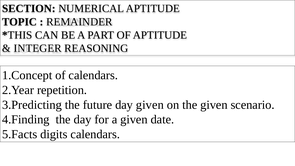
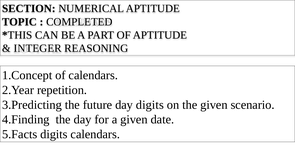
REMAINDER: REMAINDER -> COMPLETED
day given: given -> digits
